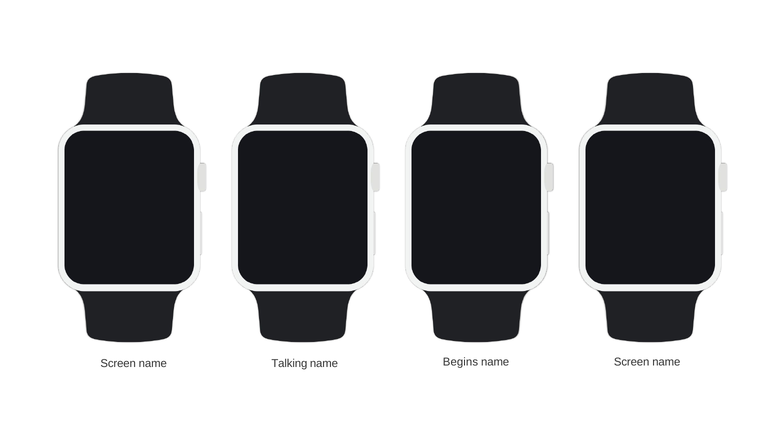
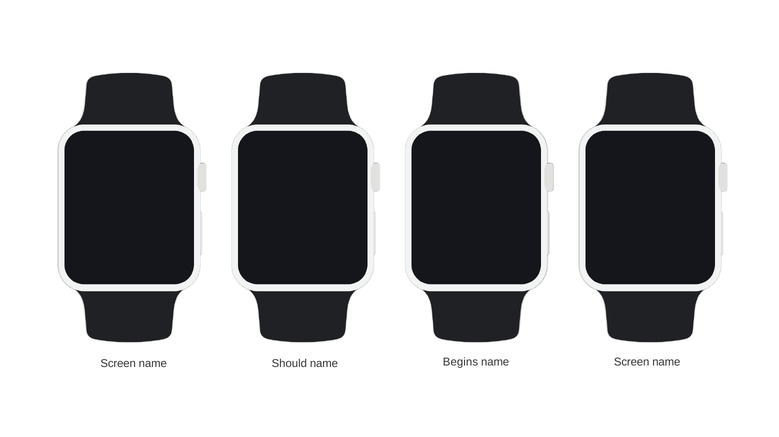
Talking: Talking -> Should
